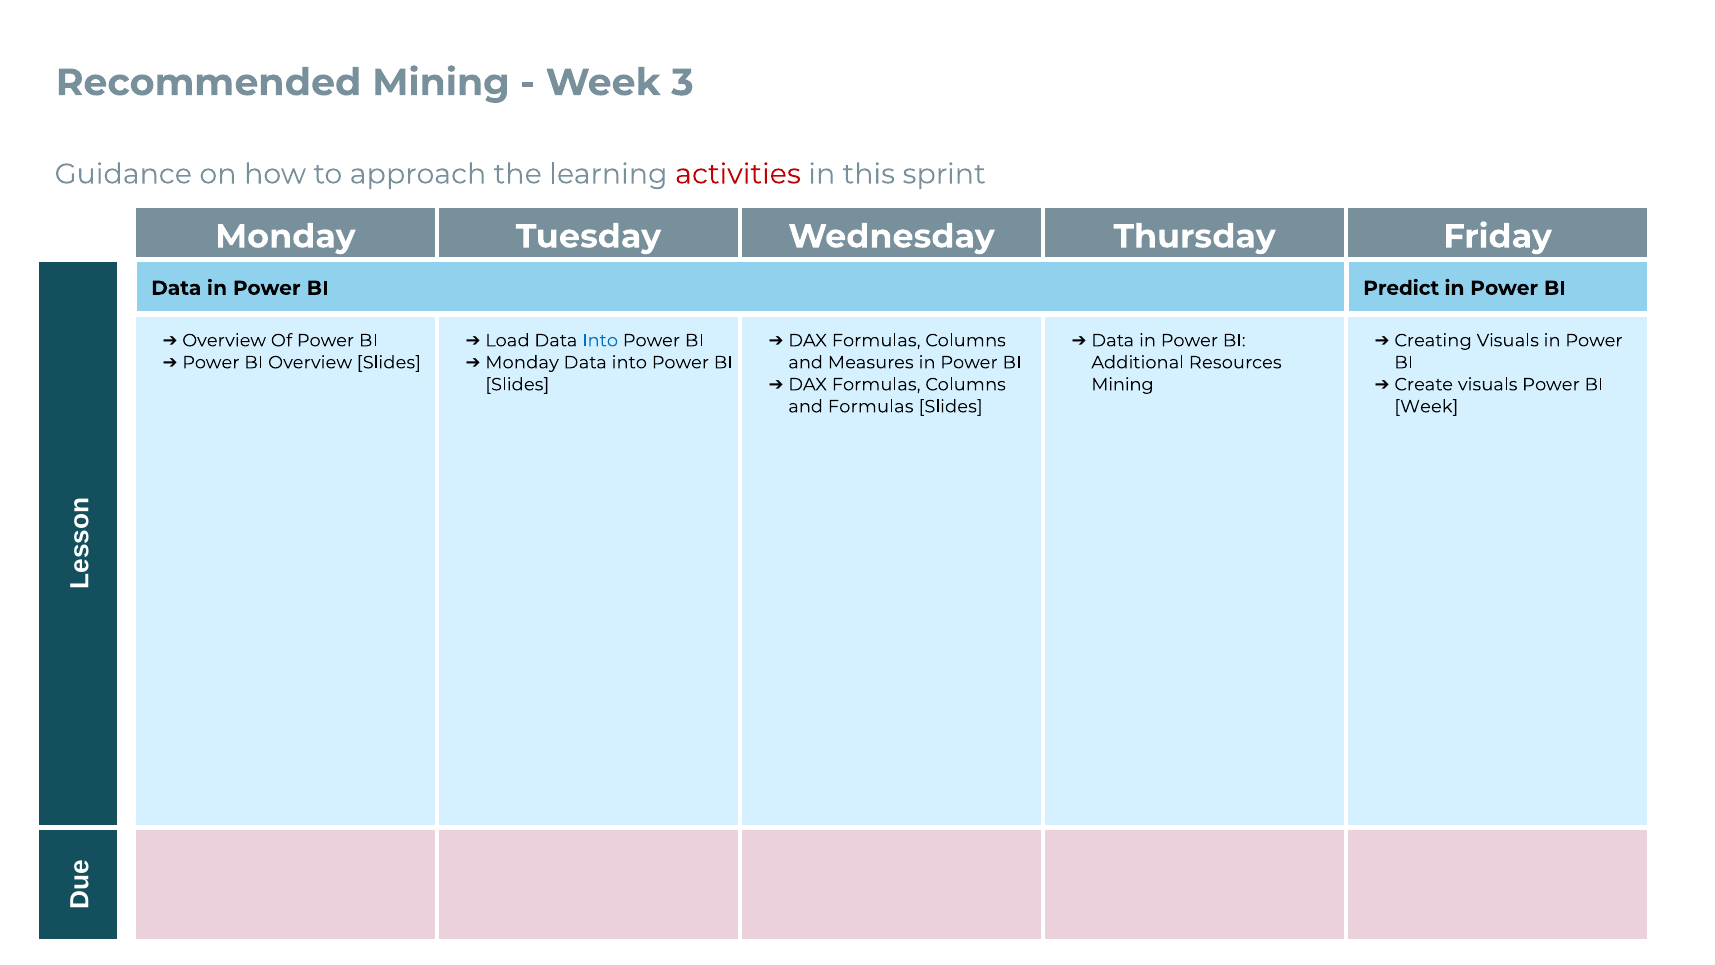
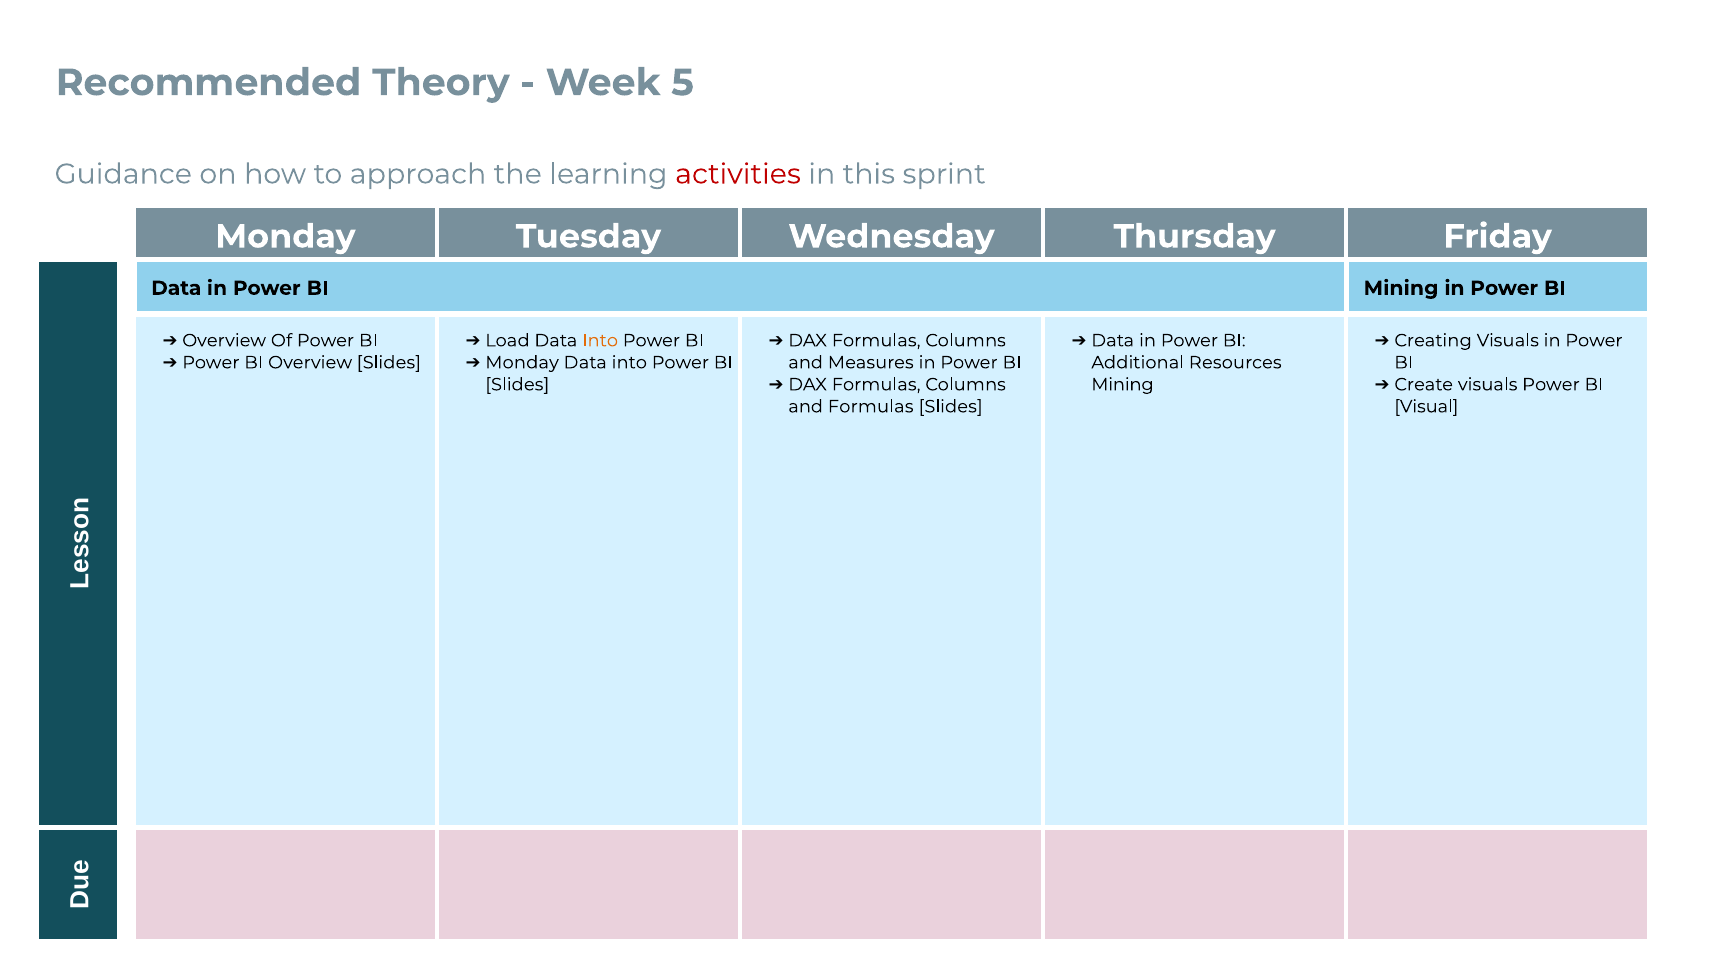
Recommended Mining: Mining -> Theory
3: 3 -> 5
BI Predict: Predict -> Mining
Into at (600, 340) colour: blue -> orange
Week at (1426, 406): Week -> Visual
